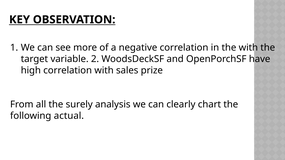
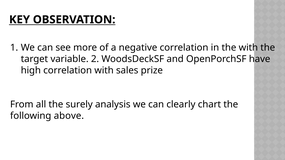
actual: actual -> above
